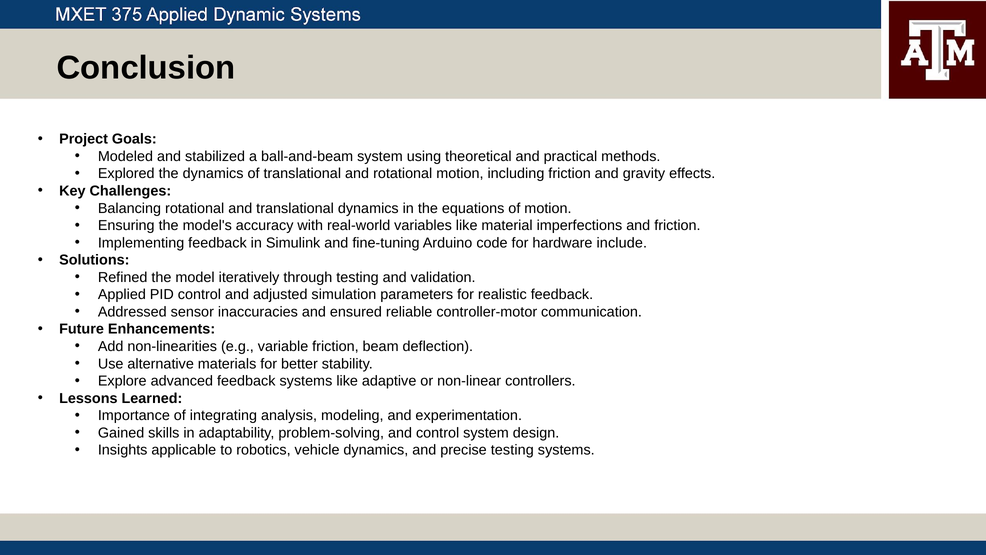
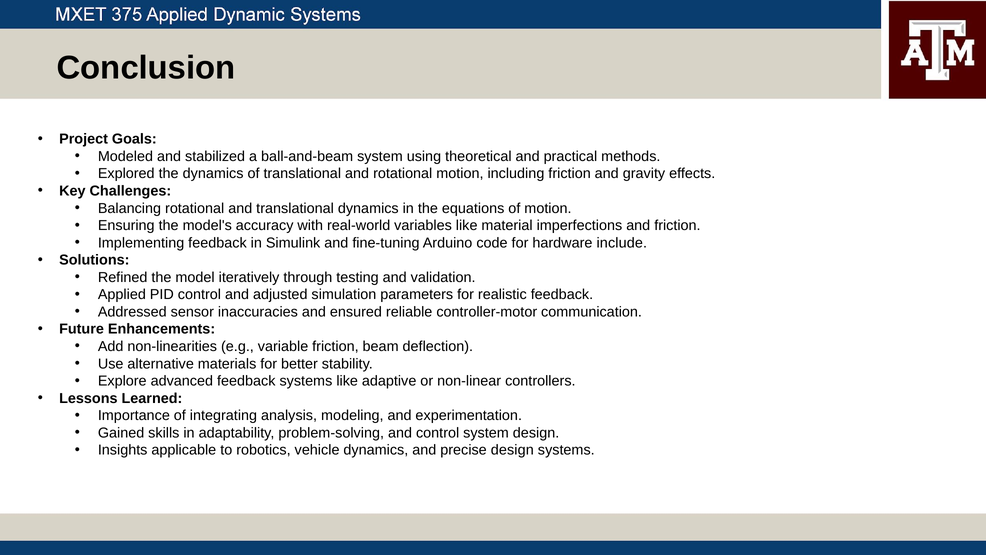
precise testing: testing -> design
